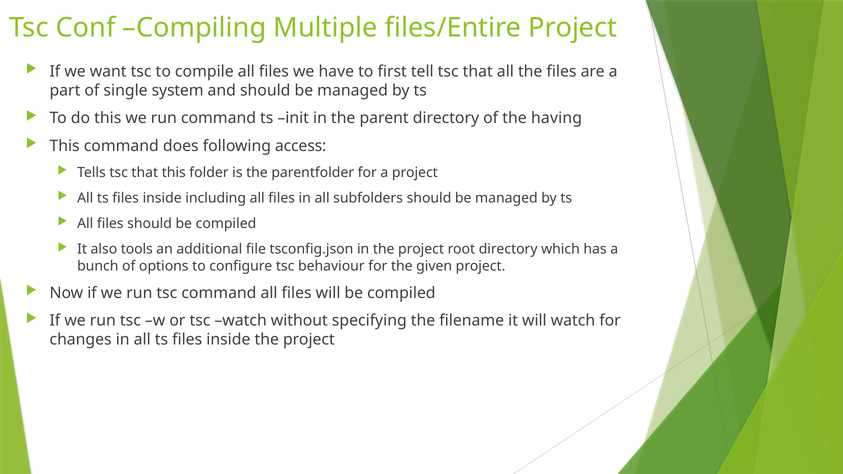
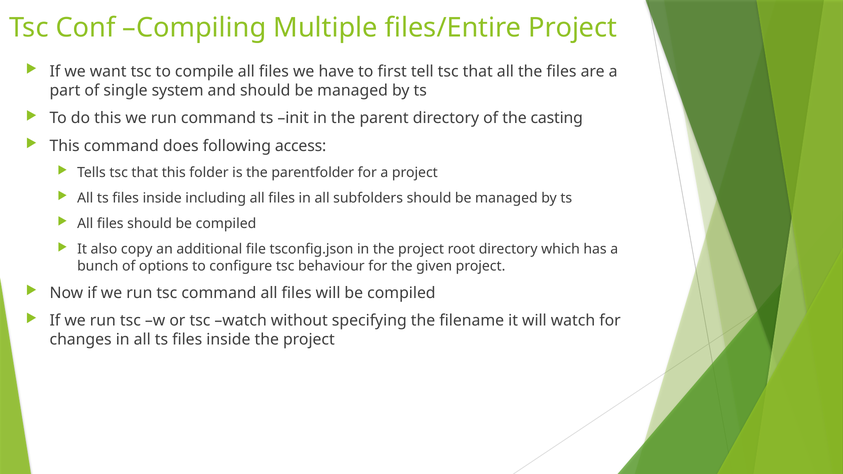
having: having -> casting
tools: tools -> copy
